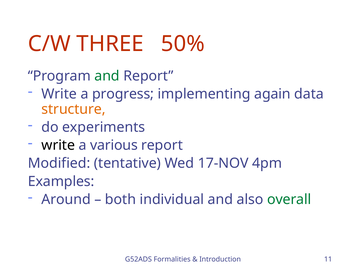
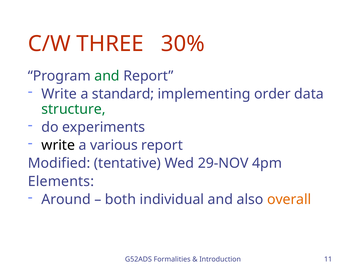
50%: 50% -> 30%
progress: progress -> standard
again: again -> order
structure colour: orange -> green
17-NOV: 17-NOV -> 29-NOV
Examples: Examples -> Elements
overall colour: green -> orange
